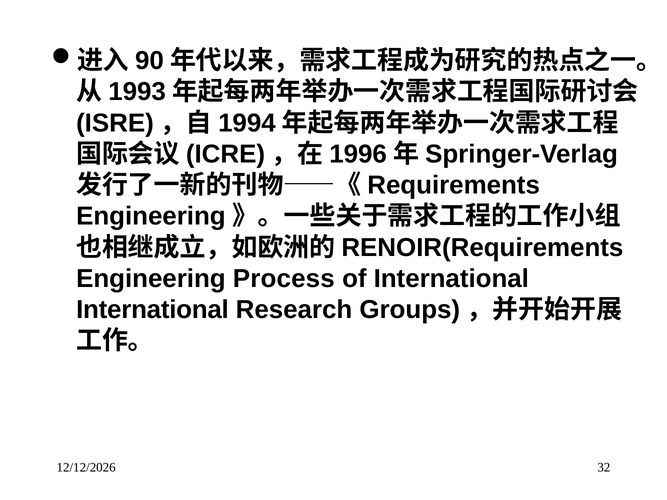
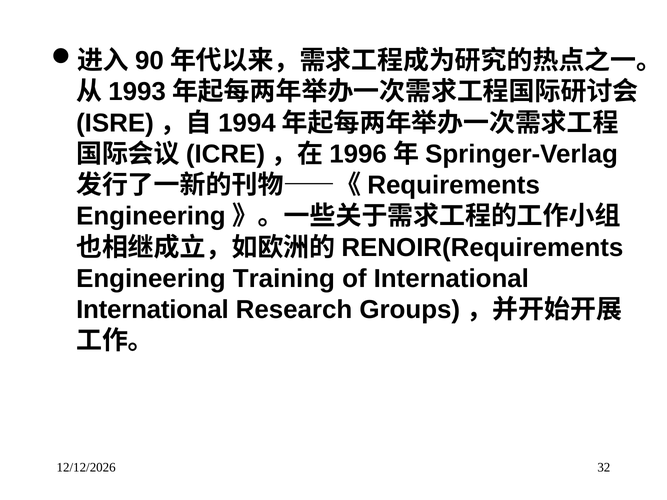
Process: Process -> Training
